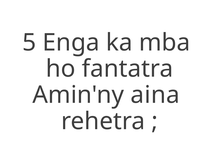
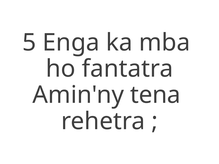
aina: aina -> tena
